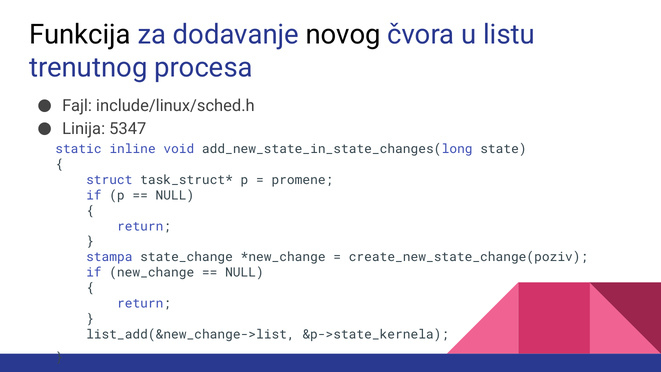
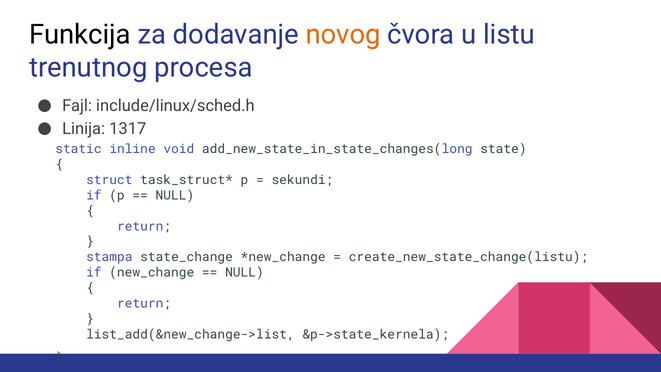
novog colour: black -> orange
5347: 5347 -> 1317
promene: promene -> sekundi
create_new_state_change(poziv: create_new_state_change(poziv -> create_new_state_change(listu
